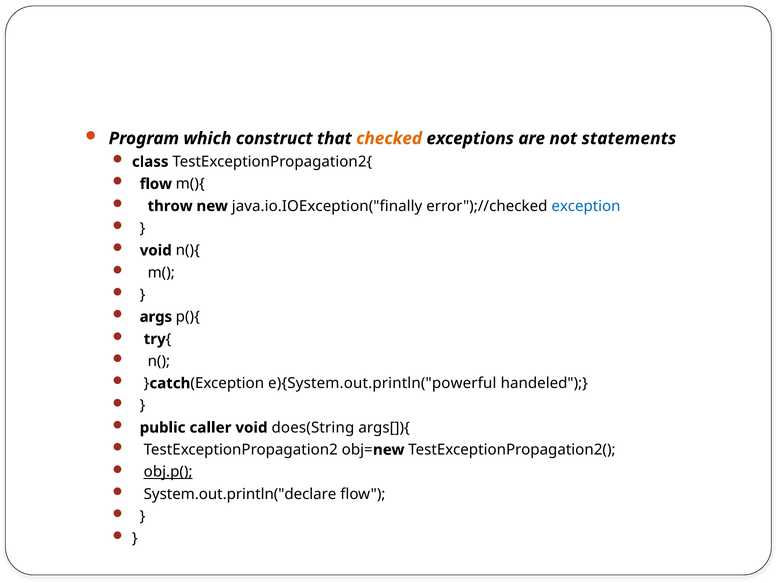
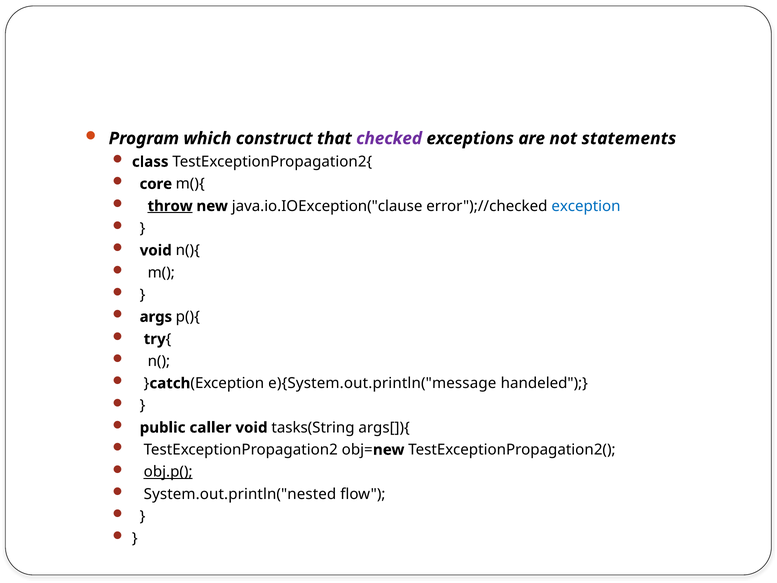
checked colour: orange -> purple
flow at (156, 184): flow -> core
throw underline: none -> present
java.io.IOException("finally: java.io.IOException("finally -> java.io.IOException("clause
e){System.out.println("powerful: e){System.out.println("powerful -> e){System.out.println("message
does(String: does(String -> tasks(String
System.out.println("declare: System.out.println("declare -> System.out.println("nested
